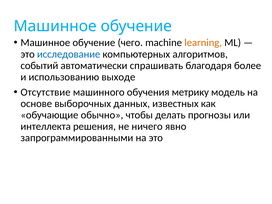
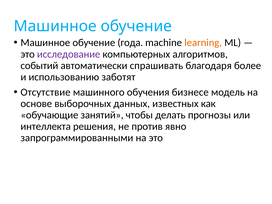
чего: чего -> года
исследование colour: blue -> purple
выходе: выходе -> заботят
метрику: метрику -> бизнесе
обычно: обычно -> занятий
ничего: ничего -> против
